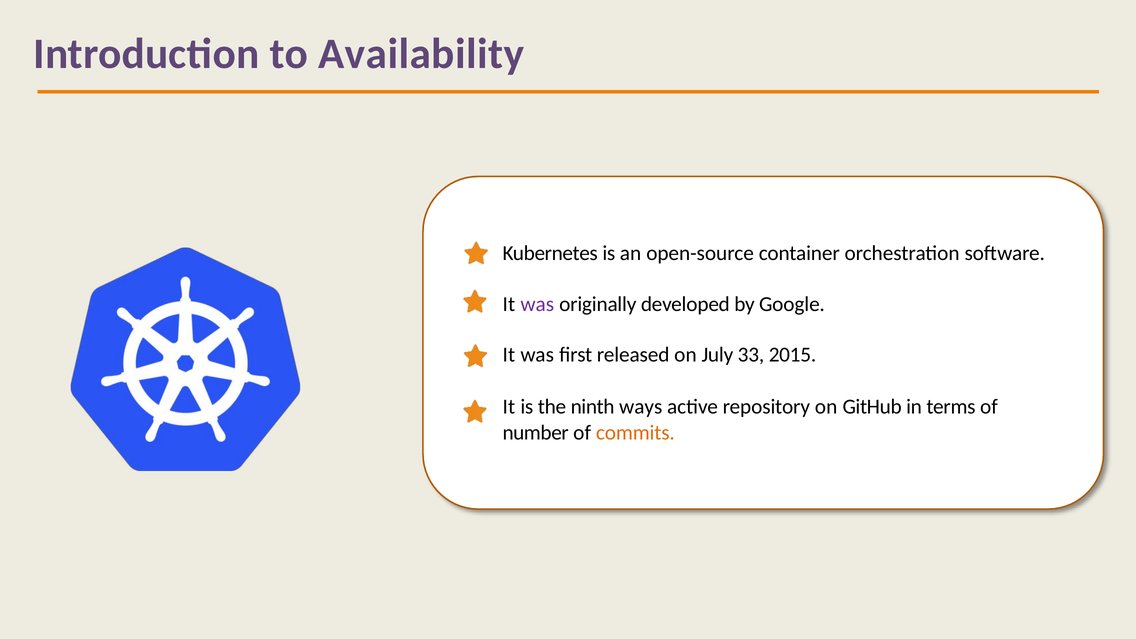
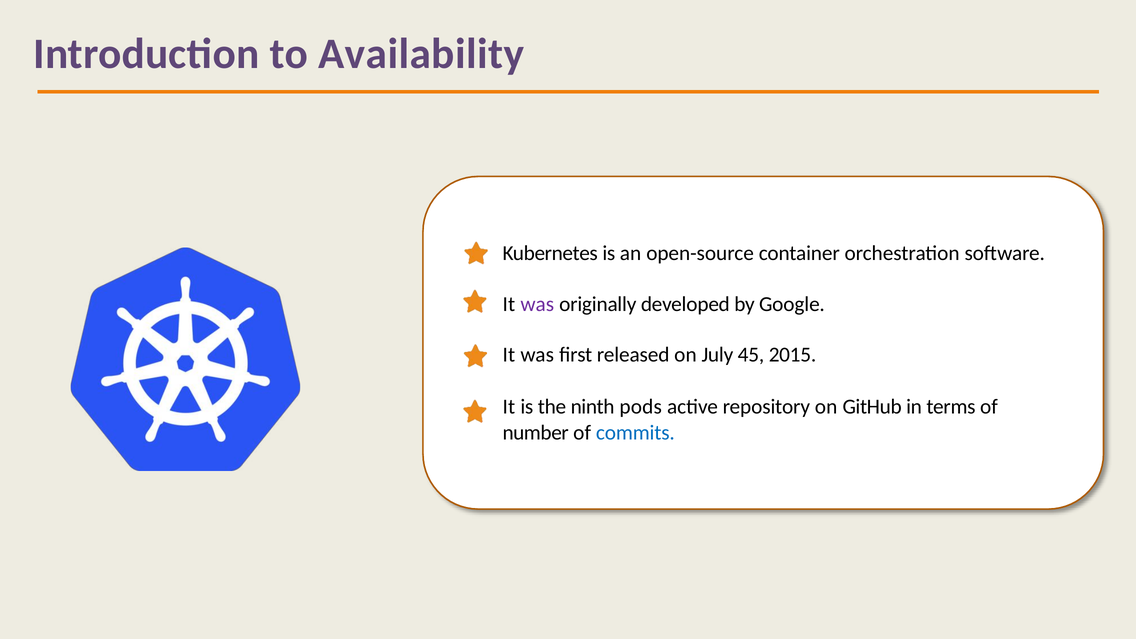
33: 33 -> 45
ways: ways -> pods
commits colour: orange -> blue
